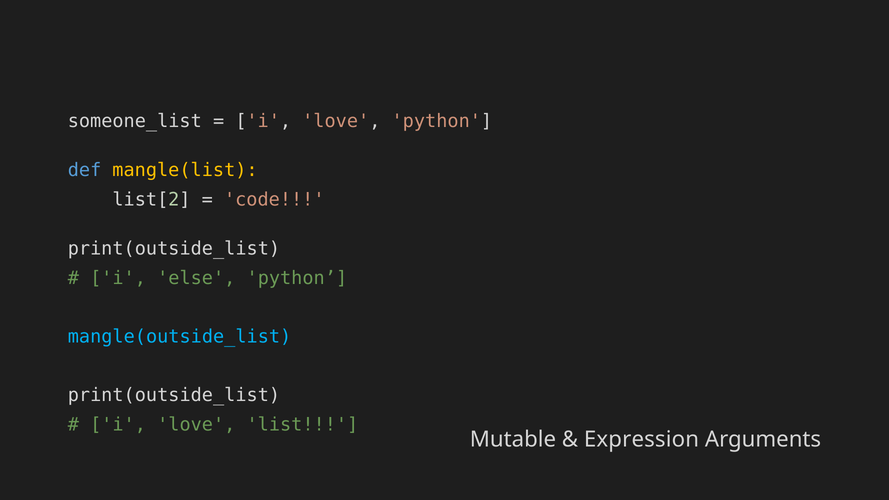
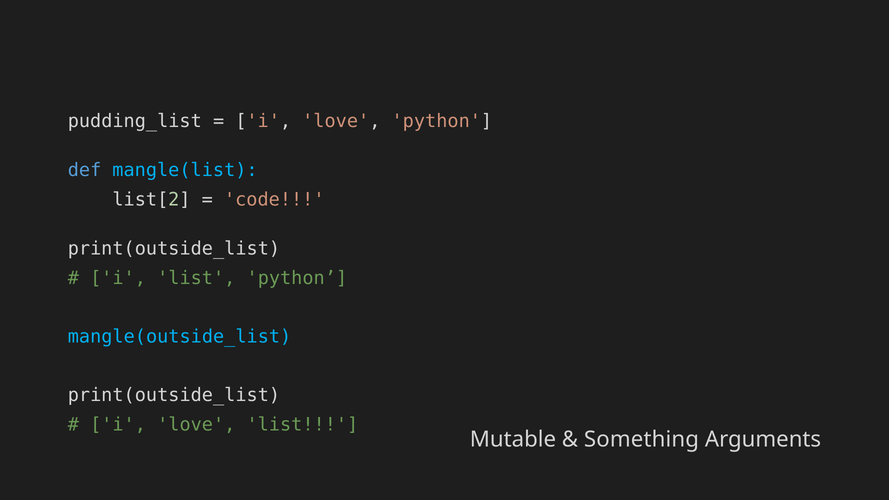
someone_list: someone_list -> pudding_list
mangle(list colour: yellow -> light blue
i else: else -> list
Expression: Expression -> Something
